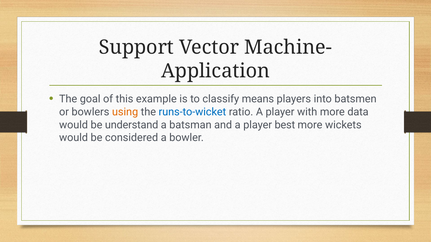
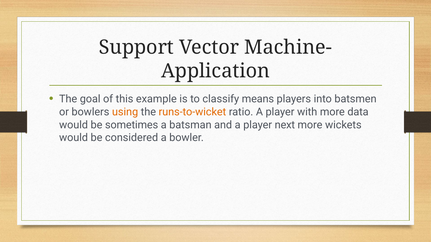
runs-to-wicket colour: blue -> orange
understand: understand -> sometimes
best: best -> next
